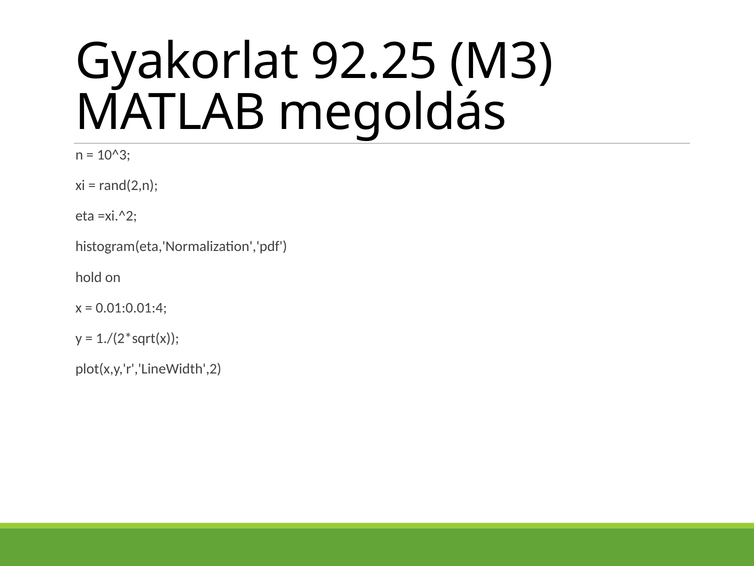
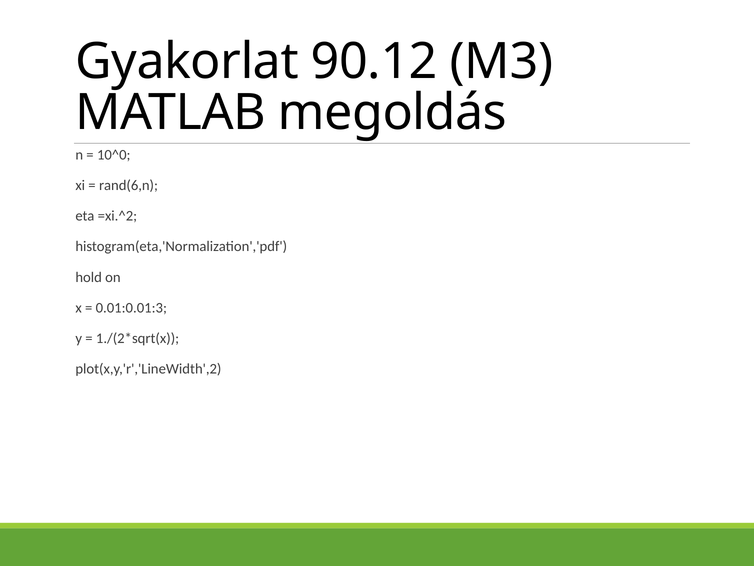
92.25: 92.25 -> 90.12
10^3: 10^3 -> 10^0
rand(2,n: rand(2,n -> rand(6,n
0.01:0.01:4: 0.01:0.01:4 -> 0.01:0.01:3
